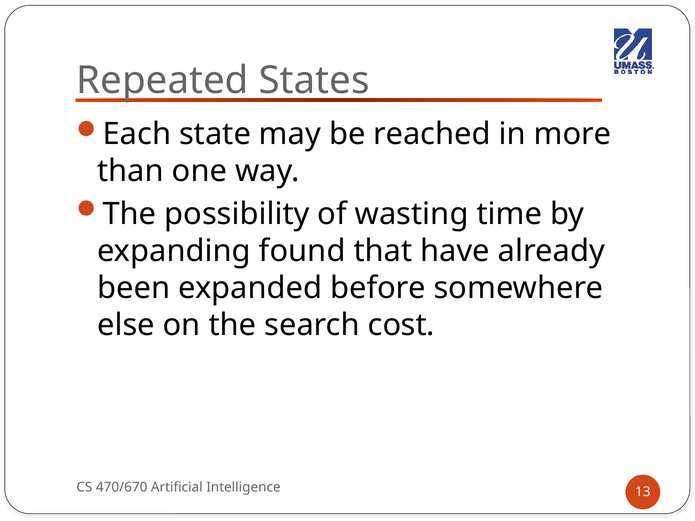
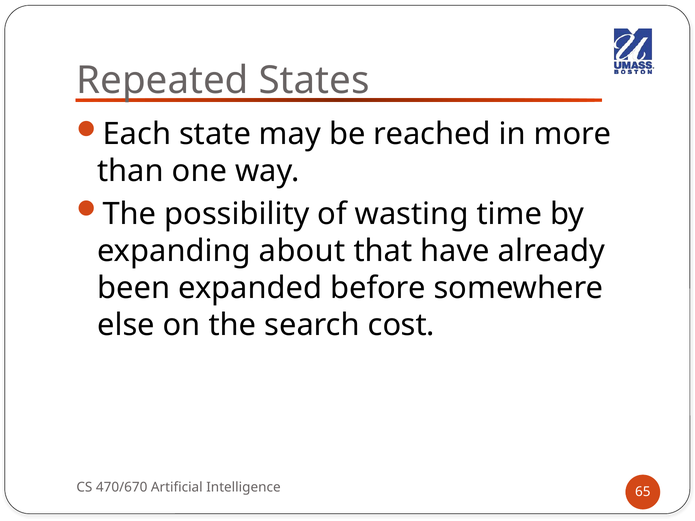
found: found -> about
13: 13 -> 65
